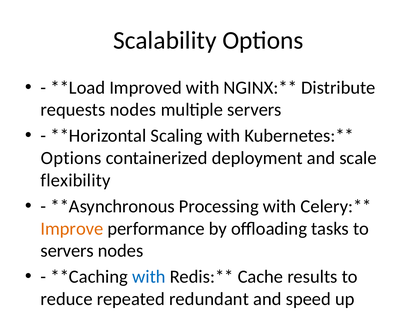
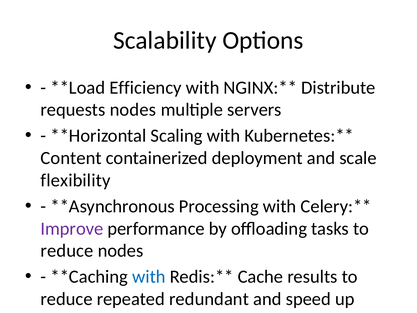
Improved: Improved -> Efficiency
Options at (71, 158): Options -> Content
Improve colour: orange -> purple
servers at (67, 251): servers -> reduce
